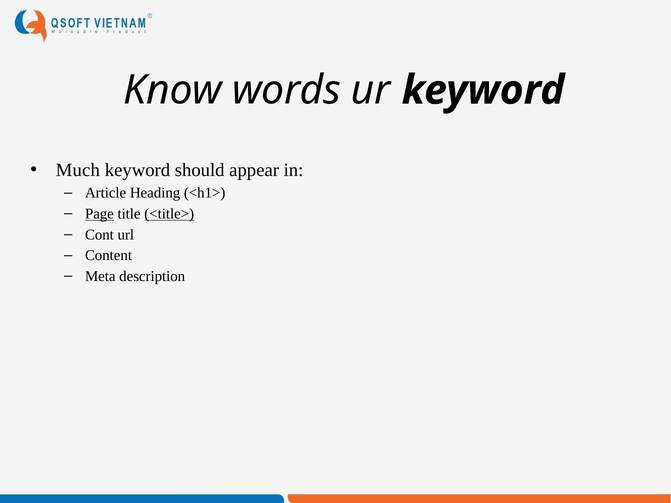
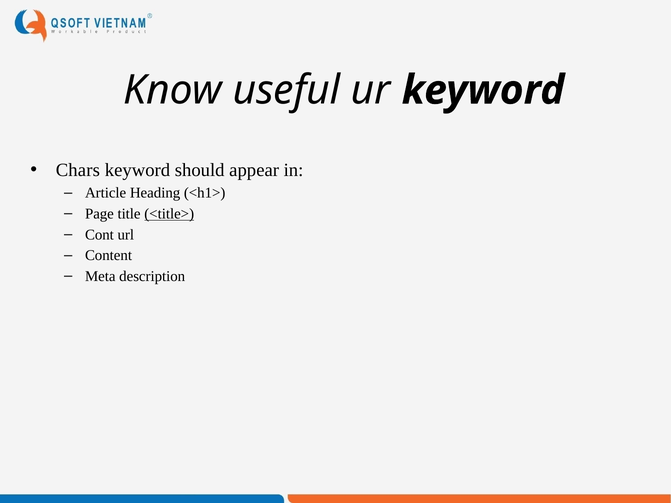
words: words -> useful
Much: Much -> Chars
Page underline: present -> none
